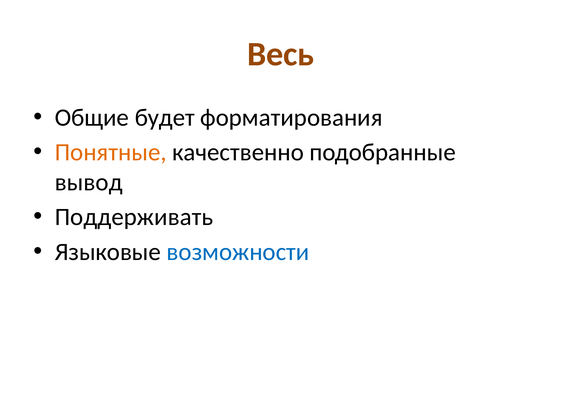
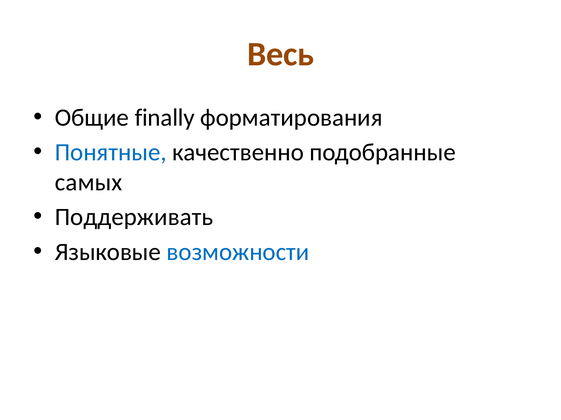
будет: будет -> finally
Понятные colour: orange -> blue
вывод: вывод -> самых
